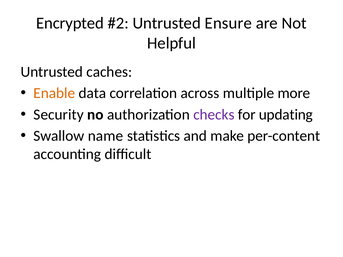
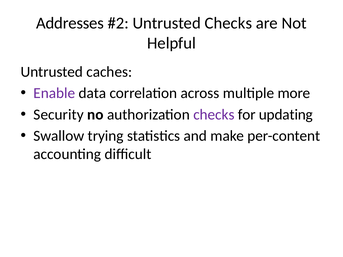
Encrypted: Encrypted -> Addresses
Untrusted Ensure: Ensure -> Checks
Enable colour: orange -> purple
name: name -> trying
